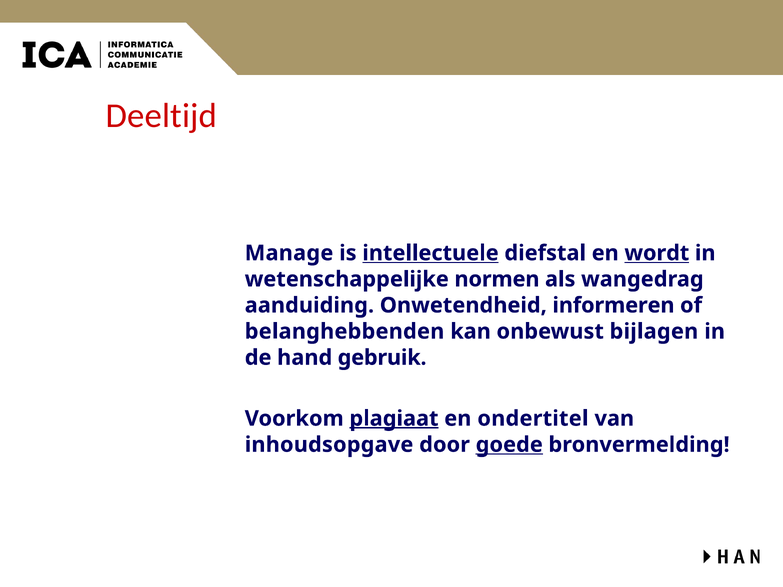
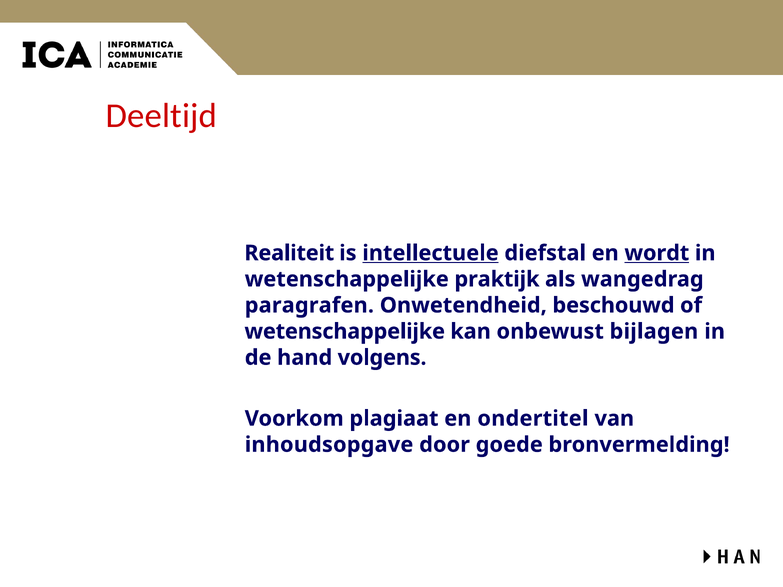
Manage: Manage -> Realiteit
normen: normen -> praktijk
aanduiding: aanduiding -> paragrafen
informeren: informeren -> beschouwd
belanghebbenden at (345, 332): belanghebbenden -> wetenschappelijke
gebruik: gebruik -> volgens
plagiaat underline: present -> none
goede underline: present -> none
